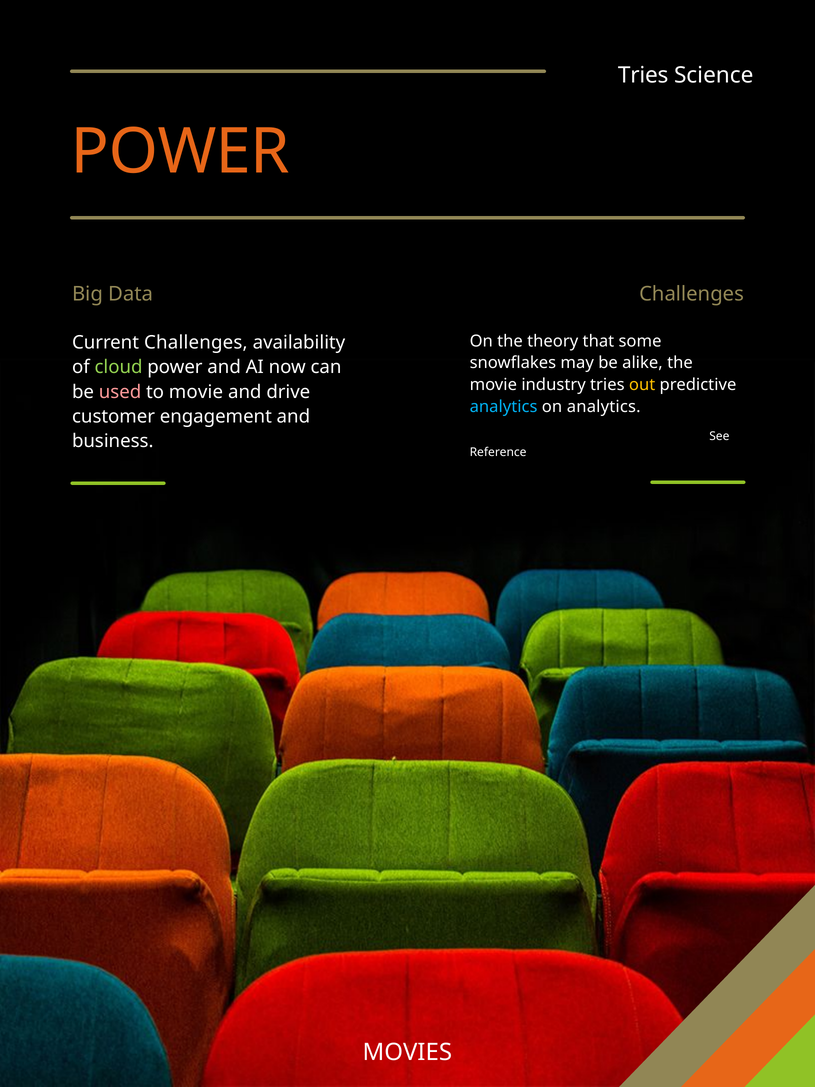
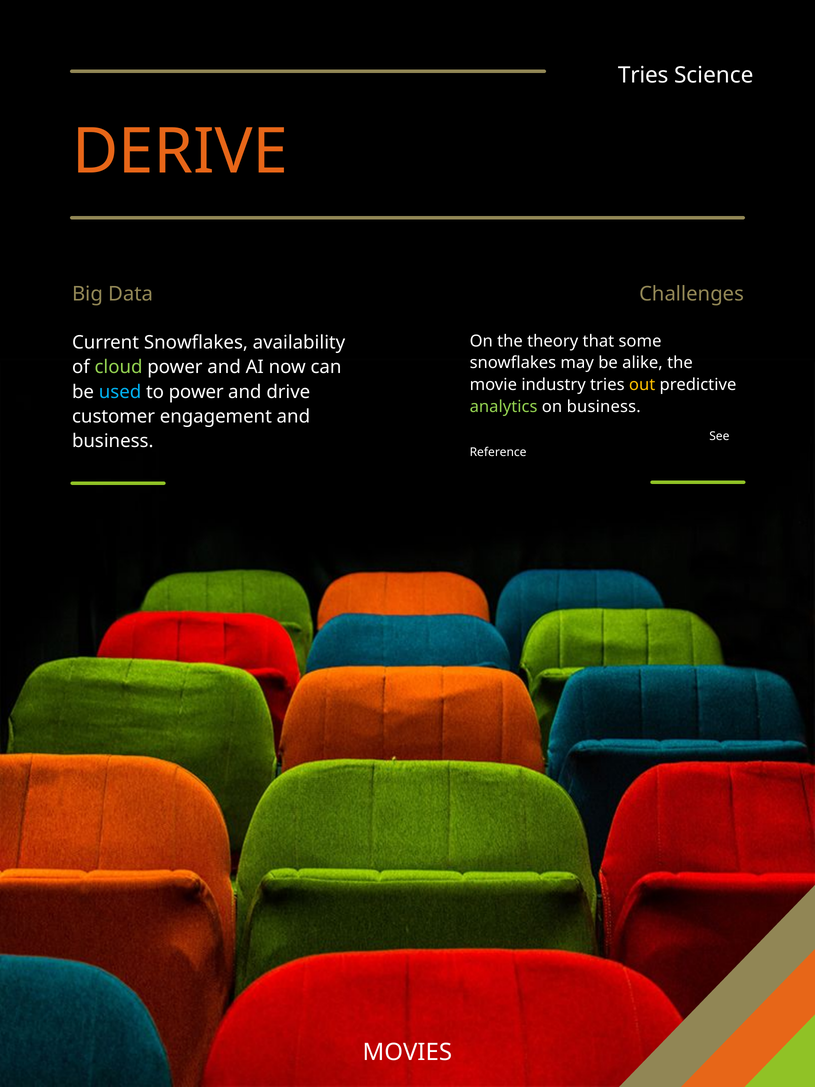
POWER at (180, 152): POWER -> DERIVE
Current Challenges: Challenges -> Snowflakes
used colour: pink -> light blue
to movie: movie -> power
analytics at (504, 407) colour: light blue -> light green
on analytics: analytics -> business
